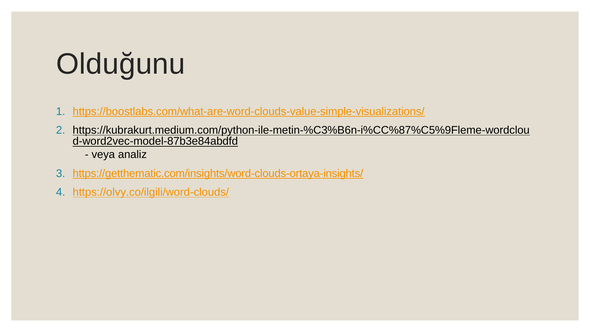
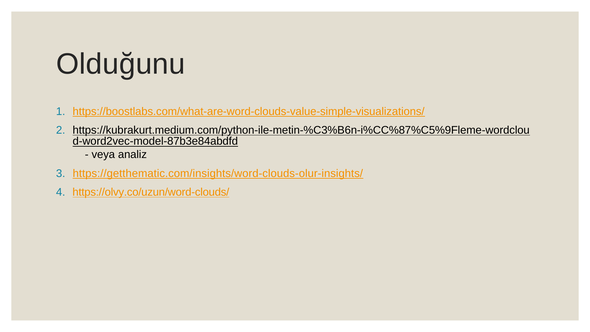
https://getthematic.com/insights/word-clouds-ortaya-insights/: https://getthematic.com/insights/word-clouds-ortaya-insights/ -> https://getthematic.com/insights/word-clouds-olur-insights/
https://olvy.co/ilgili/word-clouds/: https://olvy.co/ilgili/word-clouds/ -> https://olvy.co/uzun/word-clouds/
